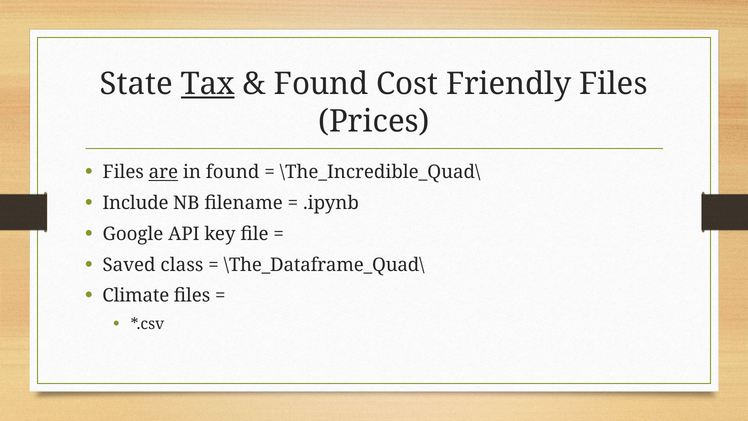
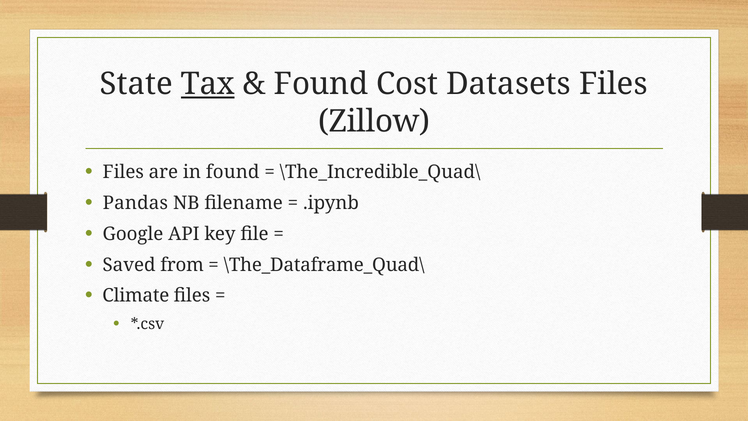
Friendly: Friendly -> Datasets
Prices: Prices -> Zillow
are underline: present -> none
Include: Include -> Pandas
class: class -> from
